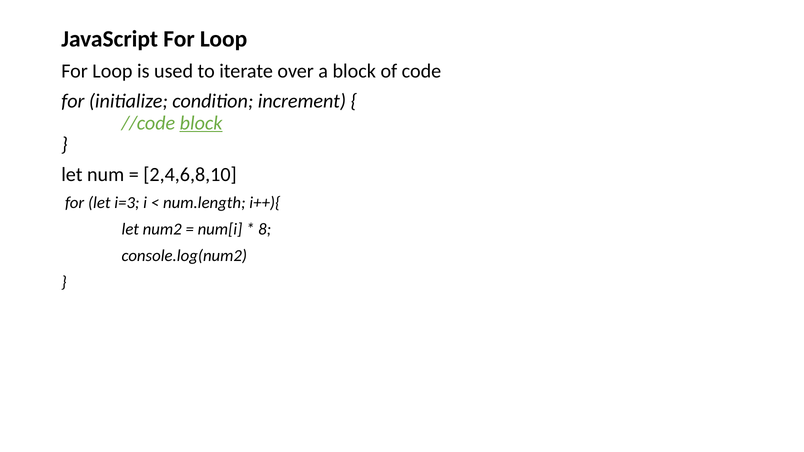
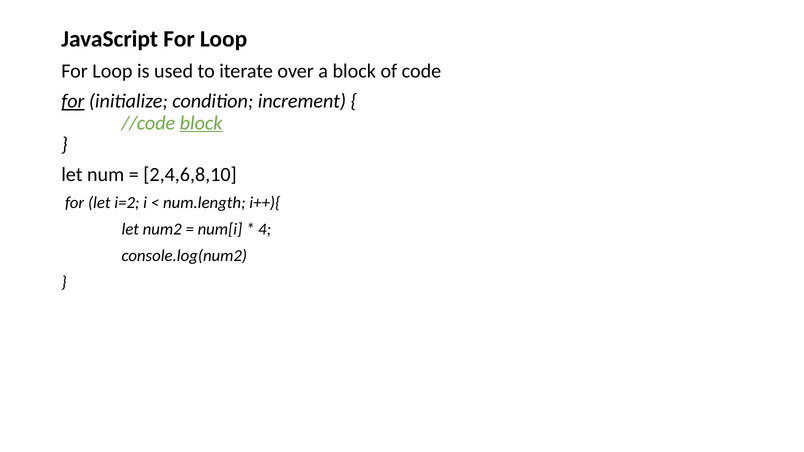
for at (73, 101) underline: none -> present
i=3: i=3 -> i=2
8: 8 -> 4
